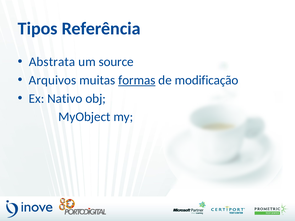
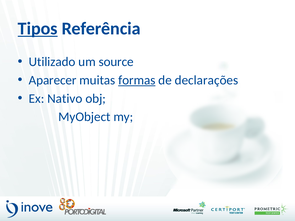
Tipos underline: none -> present
Abstrata: Abstrata -> Utilizado
Arquivos: Arquivos -> Aparecer
modificação: modificação -> declarações
